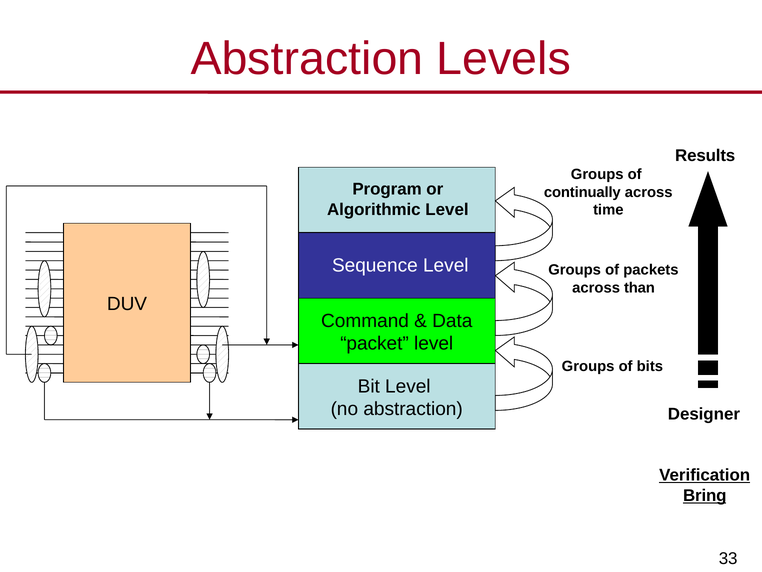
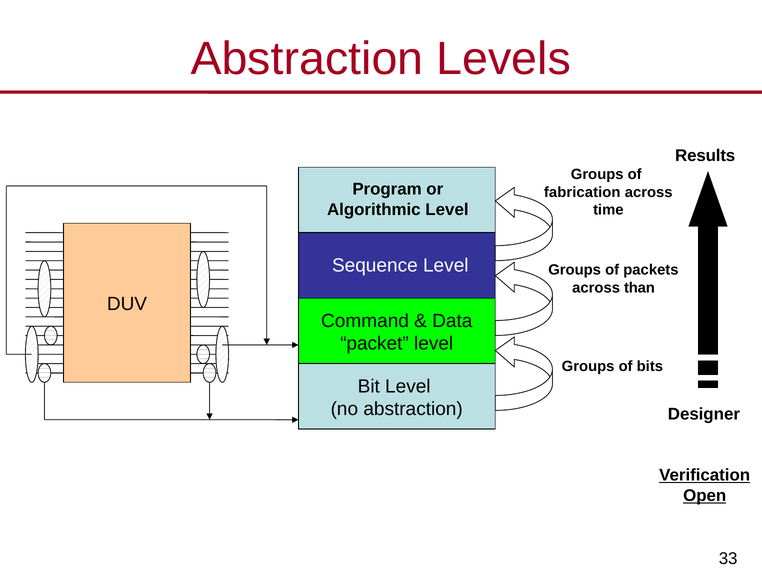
continually: continually -> fabrication
Bring: Bring -> Open
